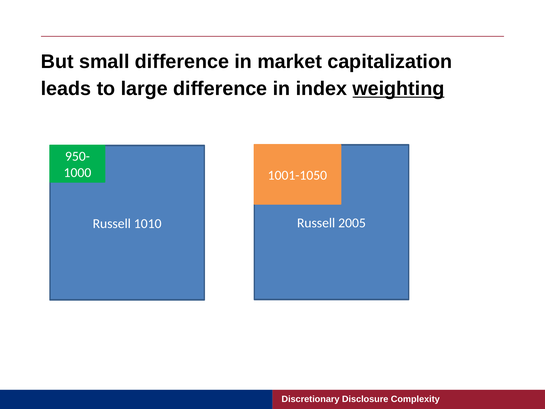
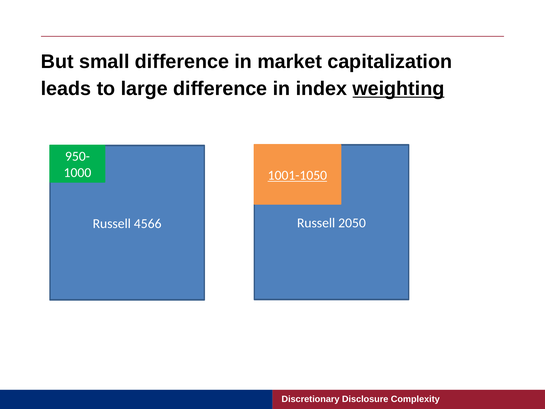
1001-1050 underline: none -> present
1010: 1010 -> 4566
2005: 2005 -> 2050
